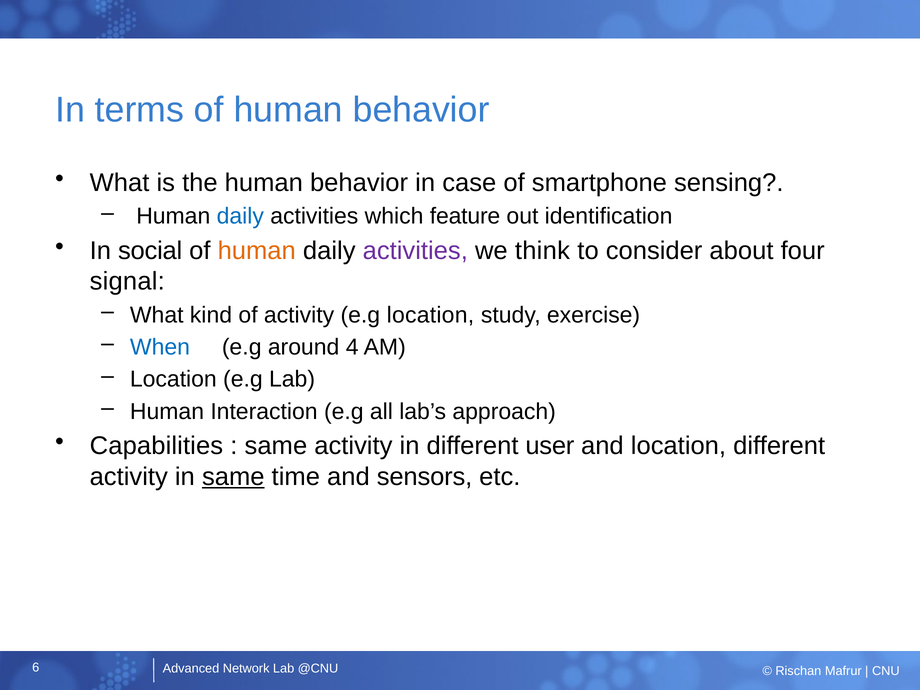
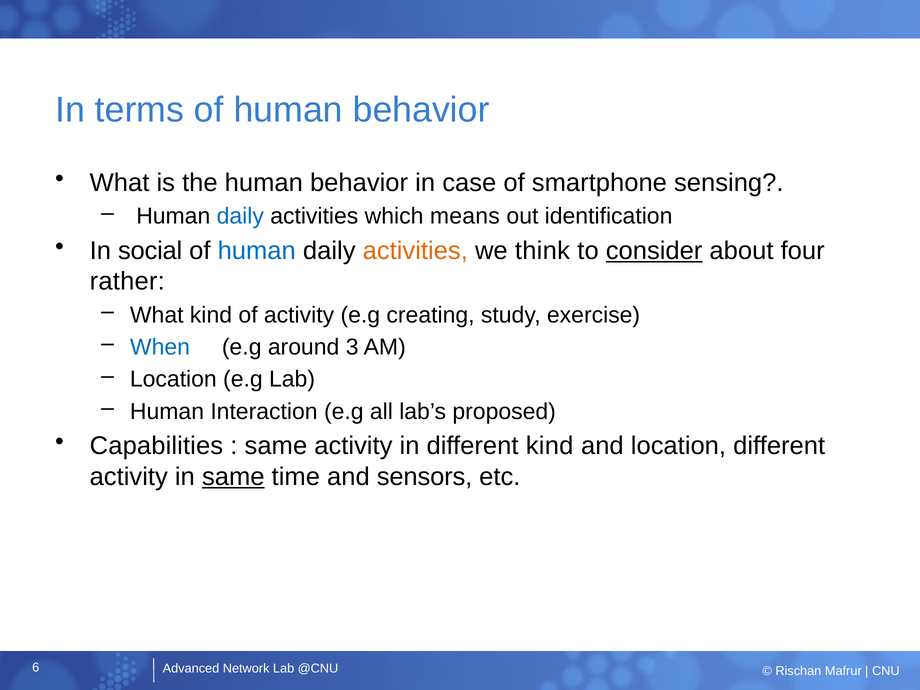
feature: feature -> means
human at (257, 251) colour: orange -> blue
activities at (415, 251) colour: purple -> orange
consider underline: none -> present
signal: signal -> rather
e.g location: location -> creating
4: 4 -> 3
approach: approach -> proposed
different user: user -> kind
